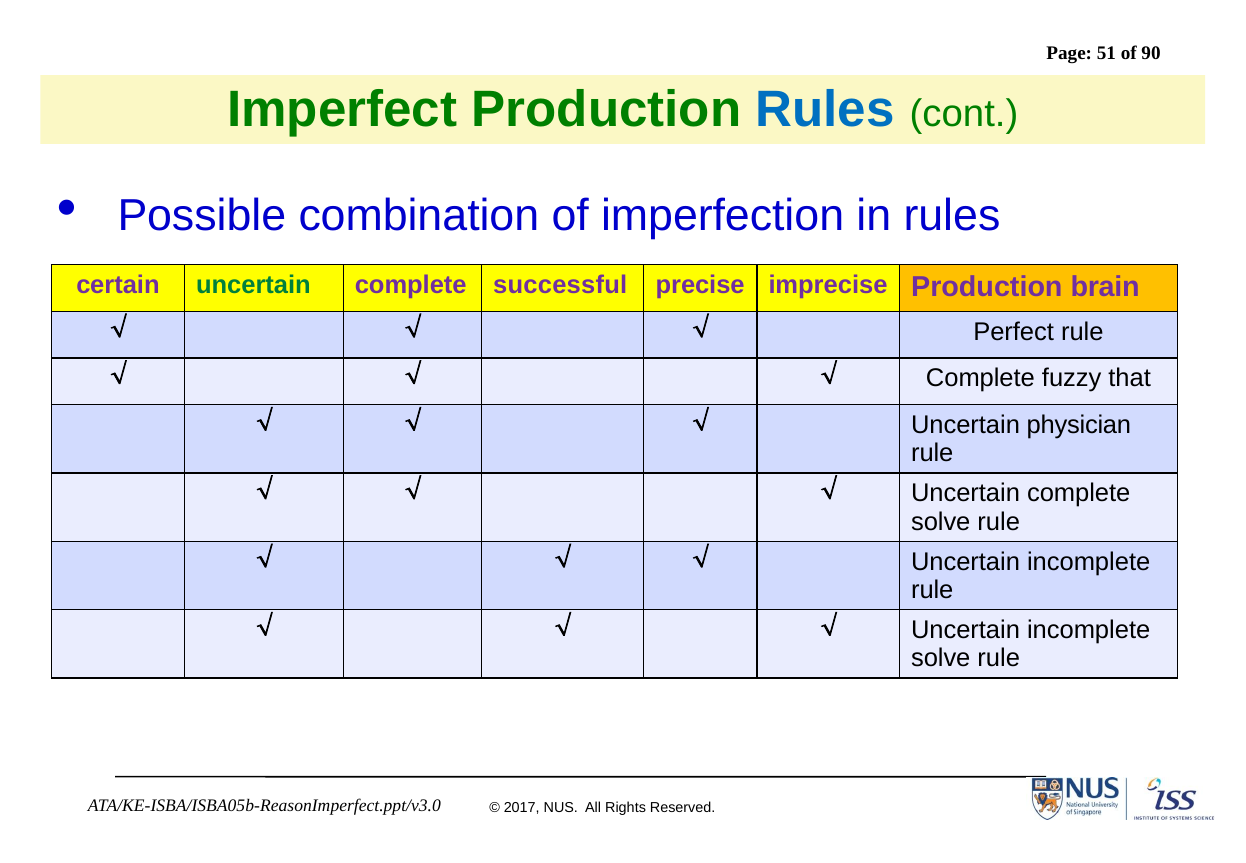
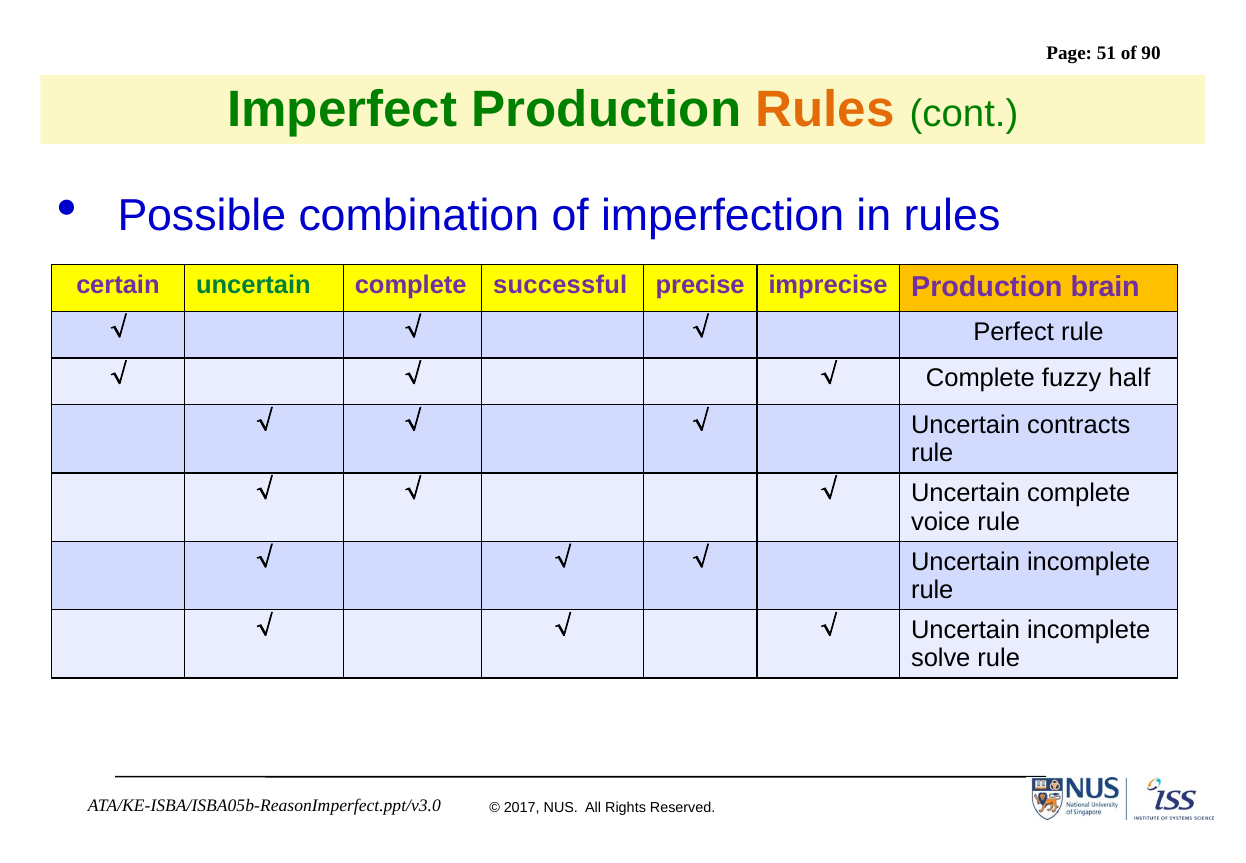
Rules at (825, 109) colour: blue -> orange
that: that -> half
physician: physician -> contracts
solve at (941, 522): solve -> voice
